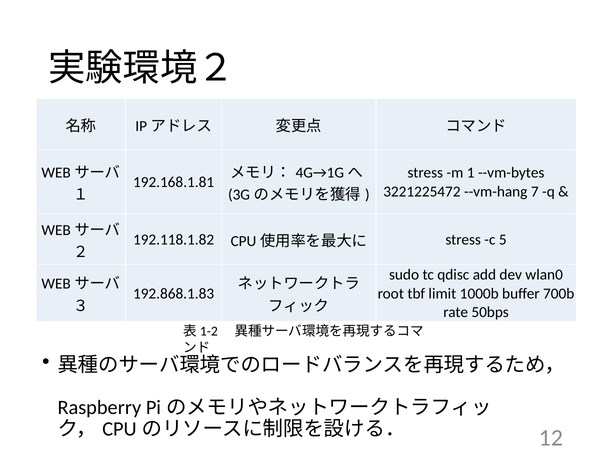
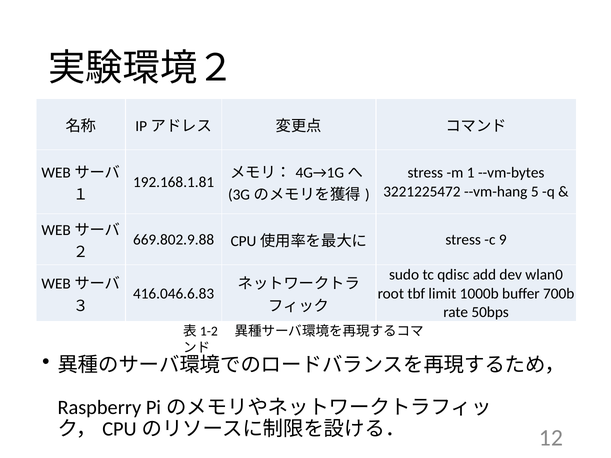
7: 7 -> 5
192.118.1.82: 192.118.1.82 -> 669.802.9.88
5: 5 -> 9
192.868.1.83: 192.868.1.83 -> 416.046.6.83
